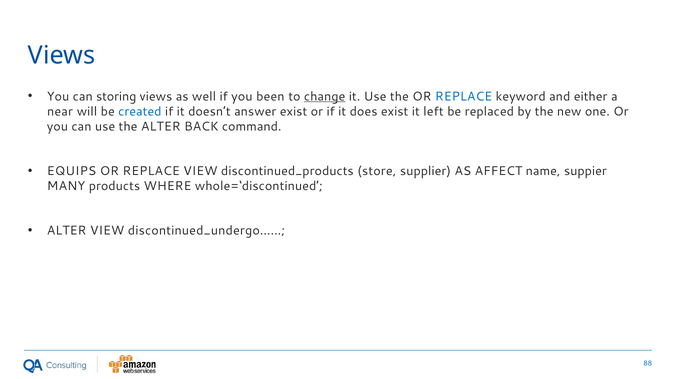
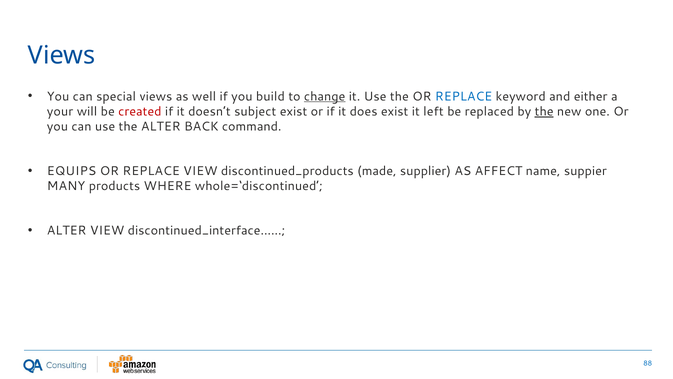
storing: storing -> special
been: been -> build
near: near -> your
created colour: blue -> red
answer: answer -> subject
the at (544, 111) underline: none -> present
store: store -> made
discontinued_undergo……: discontinued_undergo…… -> discontinued_interface……
